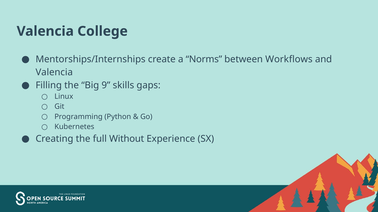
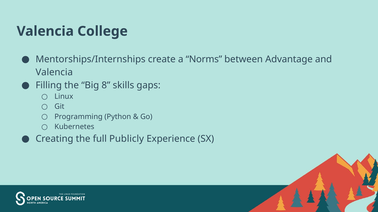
Workflows: Workflows -> Advantage
9: 9 -> 8
Without: Without -> Publicly
